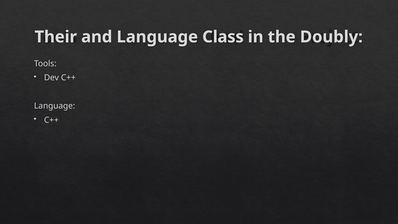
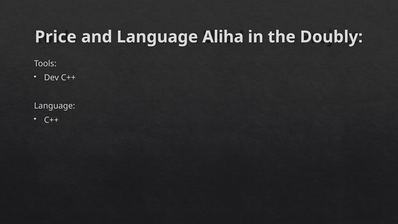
Their: Their -> Price
Class: Class -> Aliha
